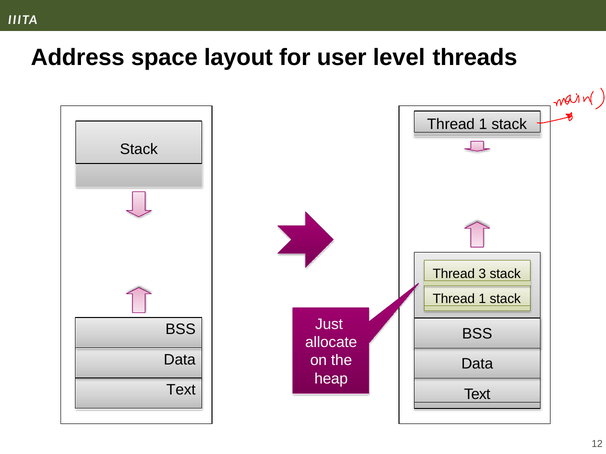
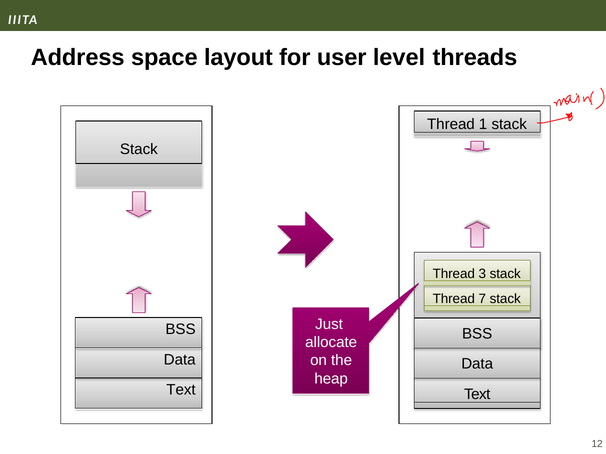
1 at (482, 299): 1 -> 7
